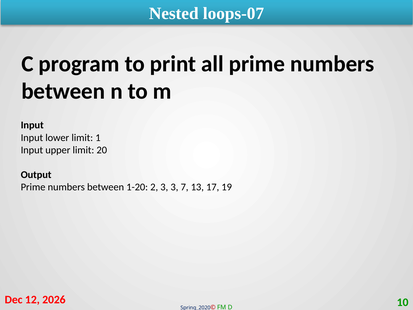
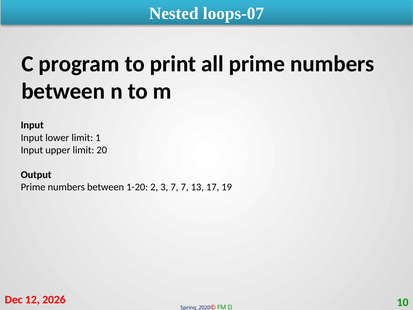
3 3: 3 -> 7
